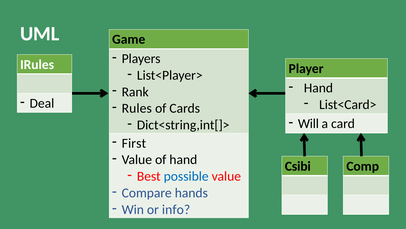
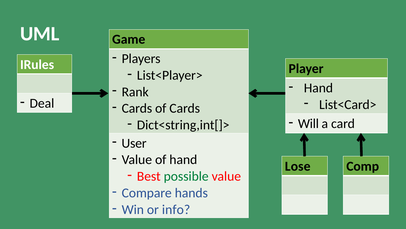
Rules at (137, 108): Rules -> Cards
First: First -> User
Csibi: Csibi -> Lose
possible colour: blue -> green
